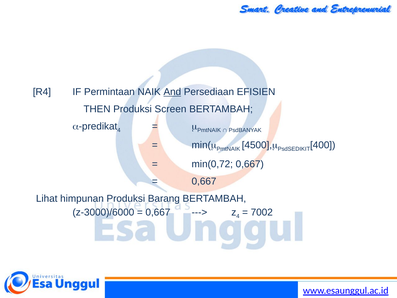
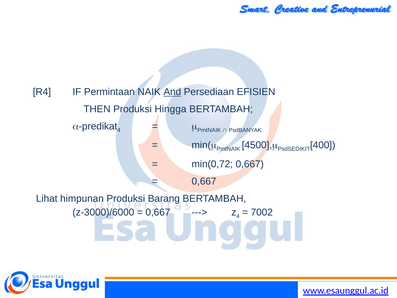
Screen: Screen -> Hingga
